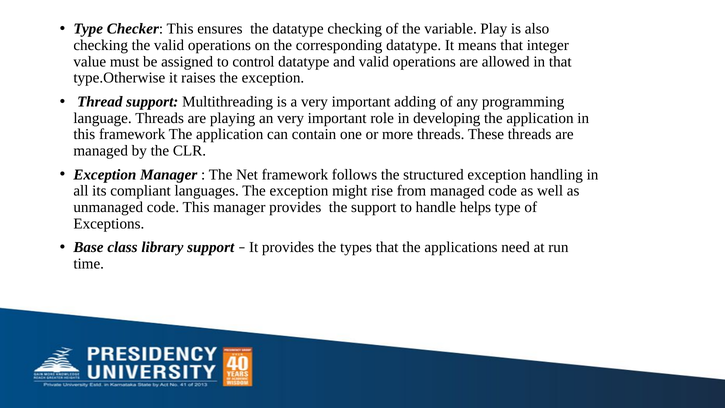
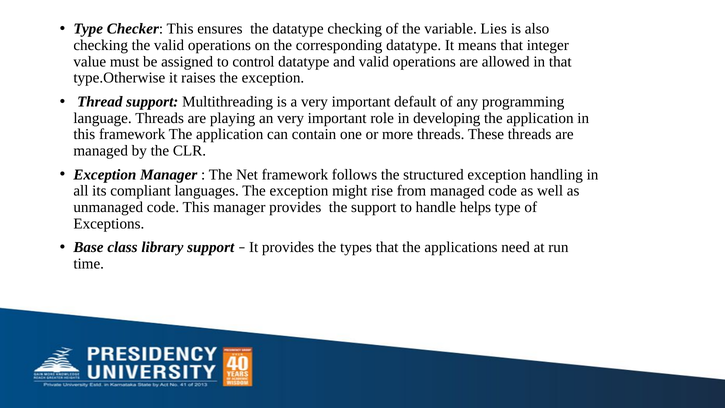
Play: Play -> Lies
adding: adding -> default
